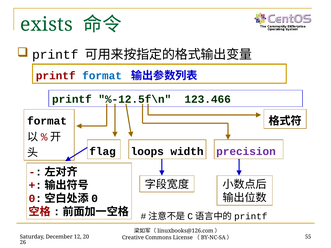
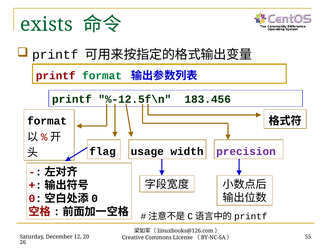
format at (102, 76) colour: blue -> green
123.466: 123.466 -> 183.456
loops: loops -> usage
